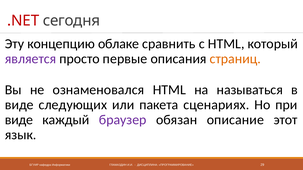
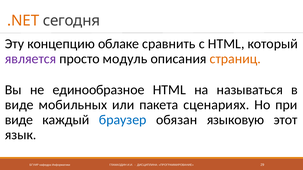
.NET colour: red -> orange
первые: первые -> модуль
ознаменовался: ознаменовался -> единообразное
следующих: следующих -> мобильных
браузер colour: purple -> blue
описание: описание -> языковую
